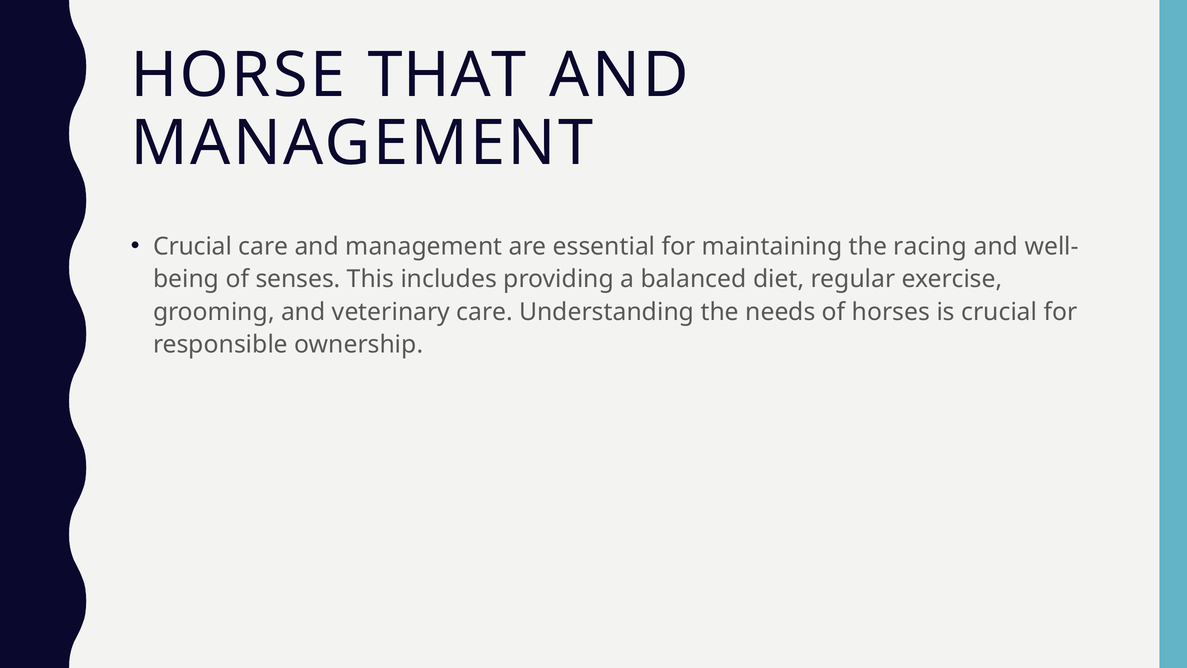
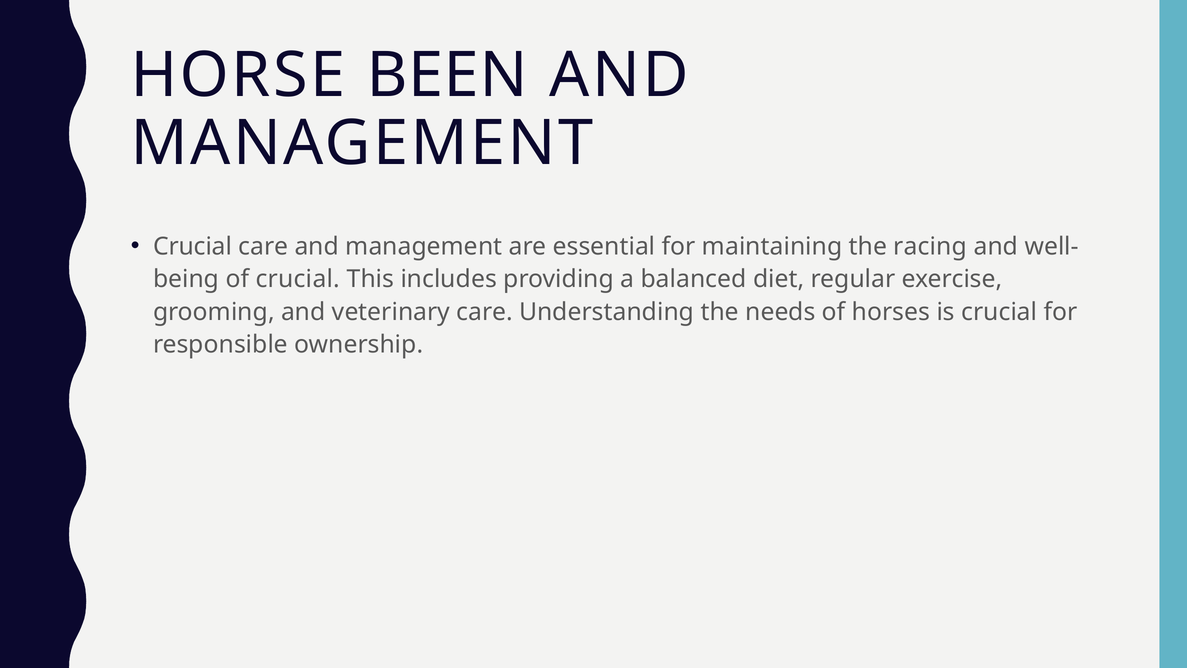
THAT: THAT -> BEEN
of senses: senses -> crucial
